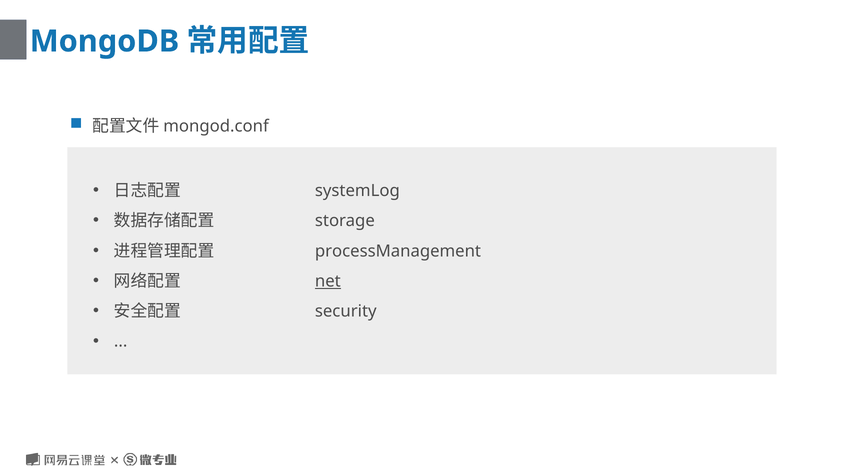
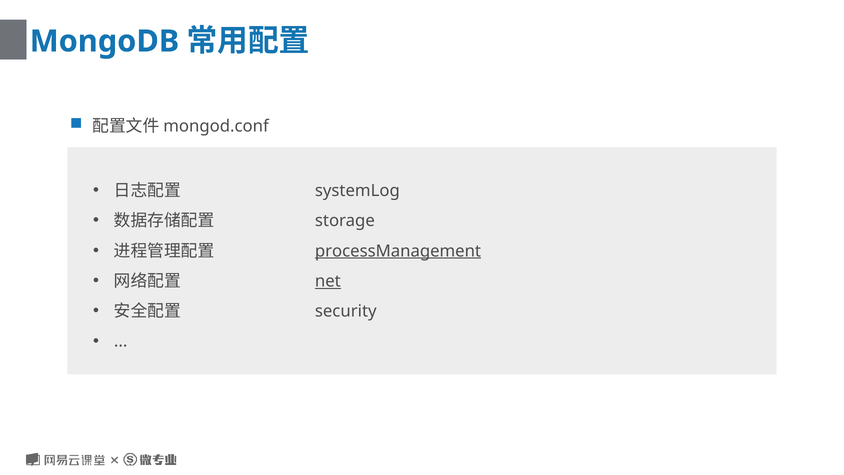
processManagement underline: none -> present
